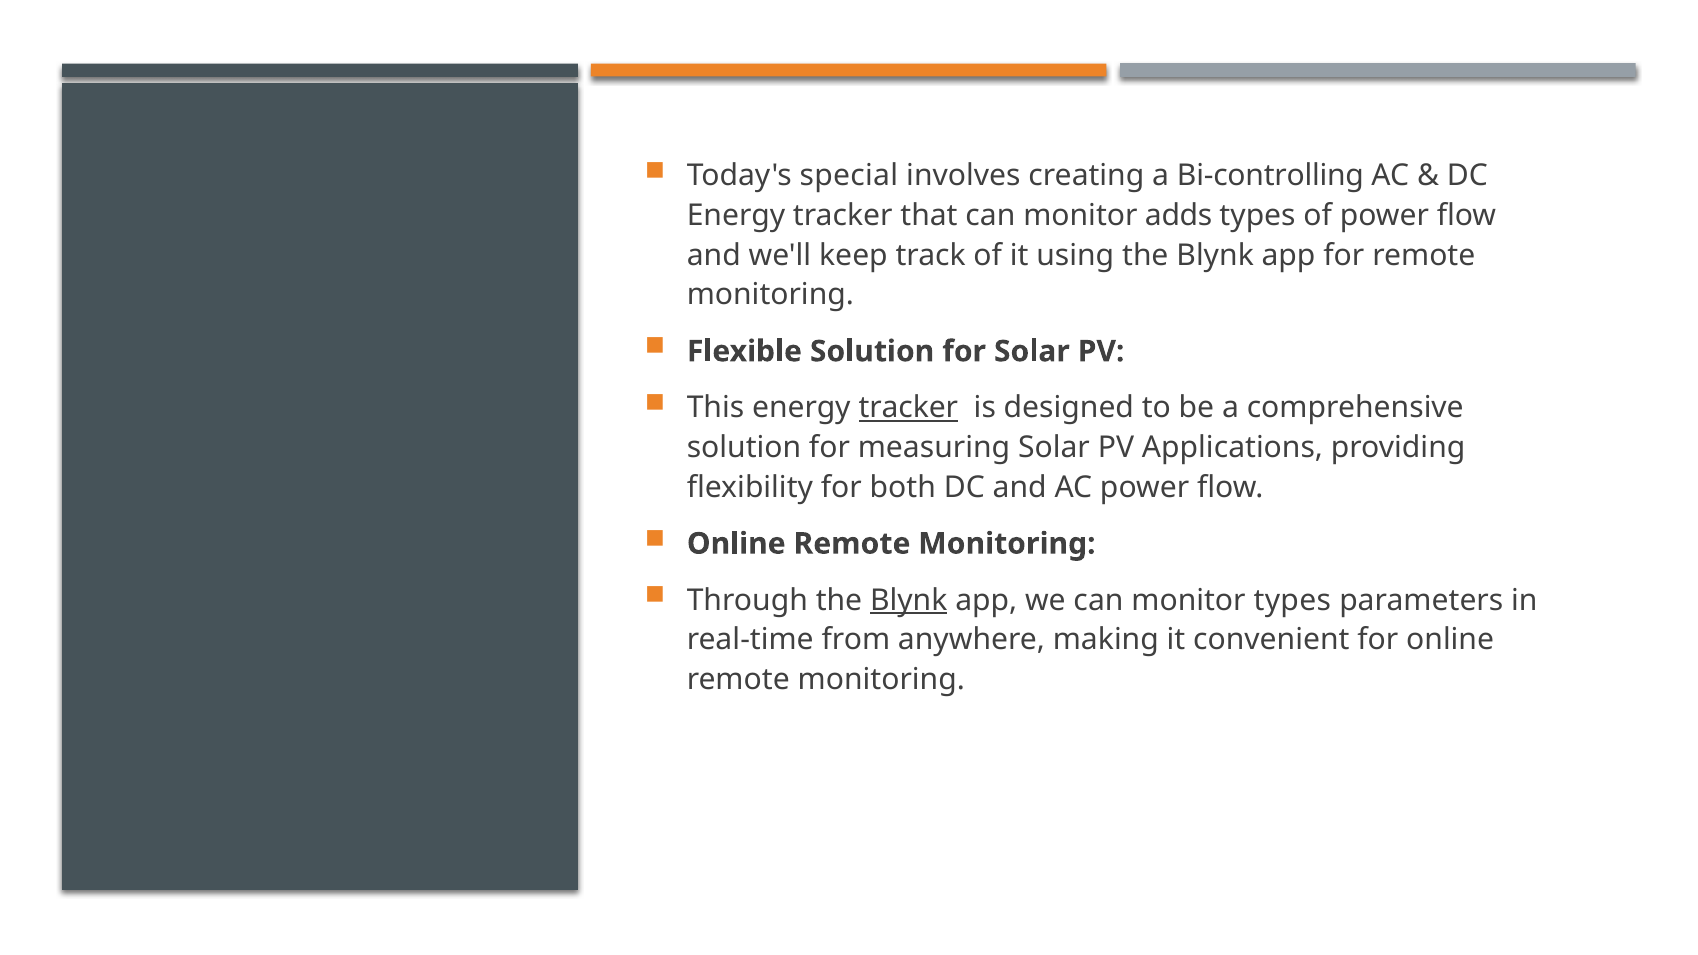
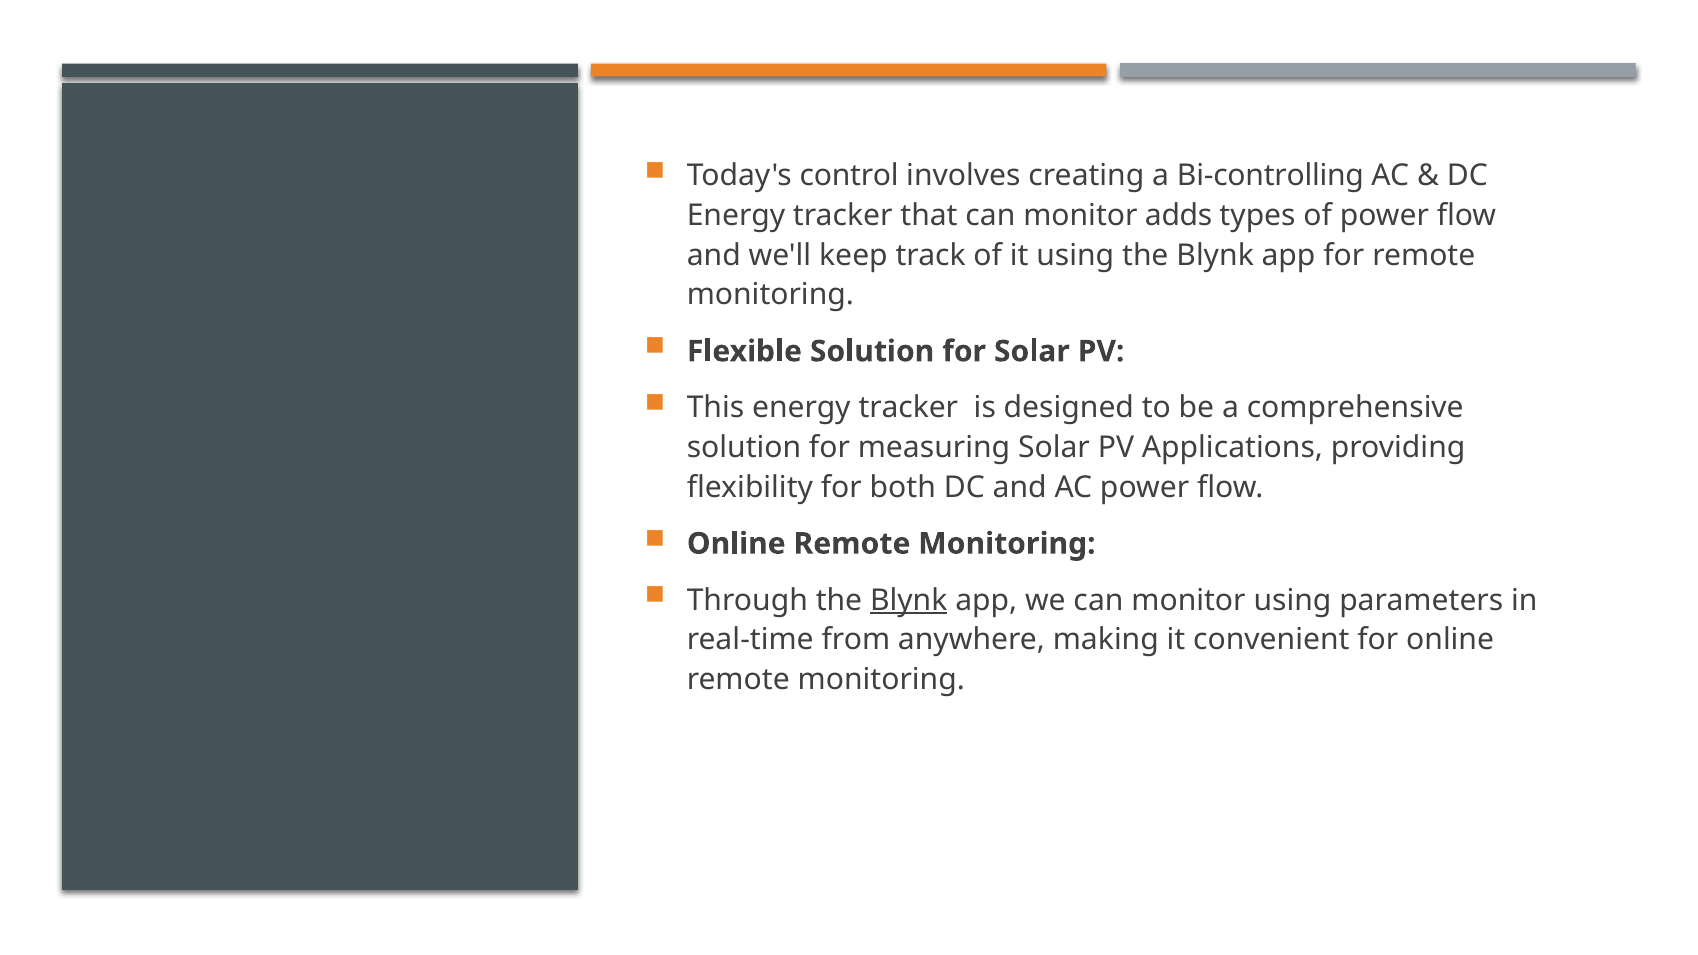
special: special -> control
tracker at (908, 408) underline: present -> none
monitor types: types -> using
